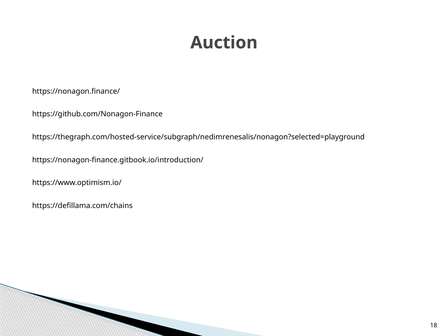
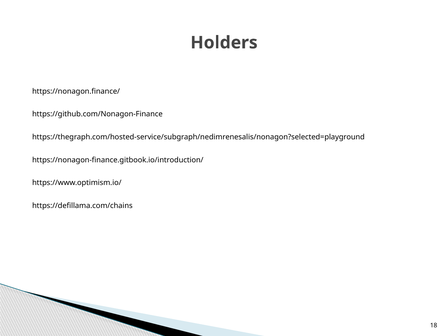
Auction: Auction -> Holders
